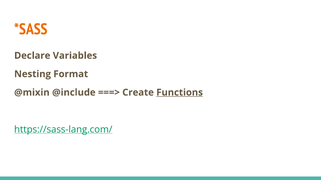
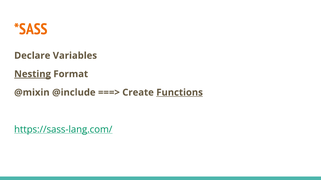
Nesting underline: none -> present
